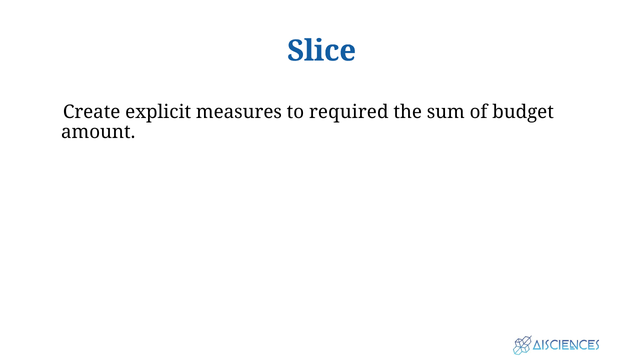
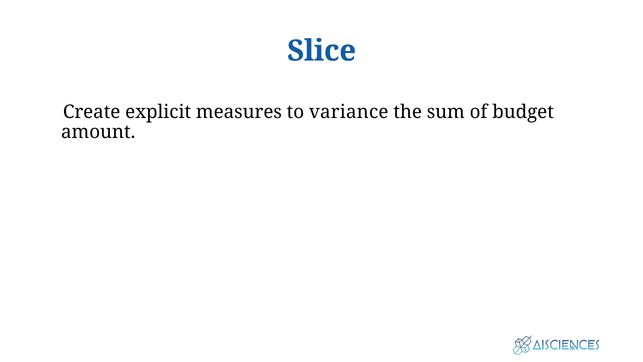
required: required -> variance
